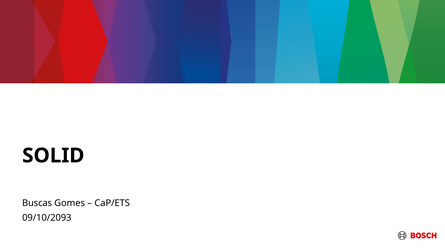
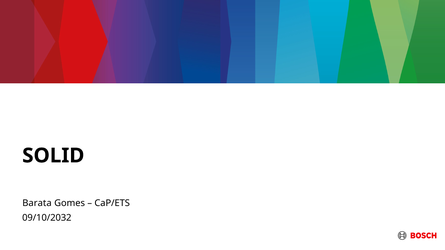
Buscas: Buscas -> Barata
09/10/2093: 09/10/2093 -> 09/10/2032
